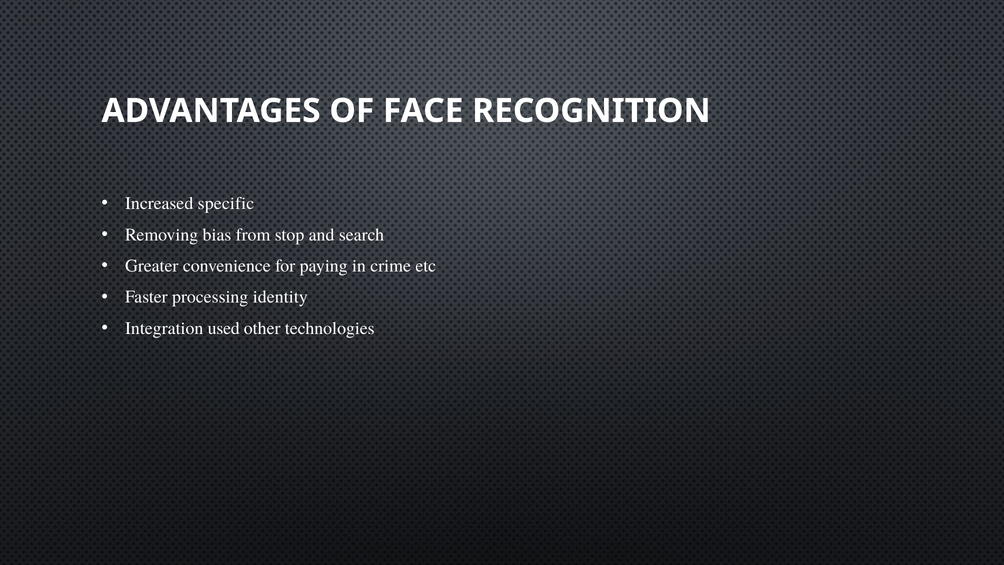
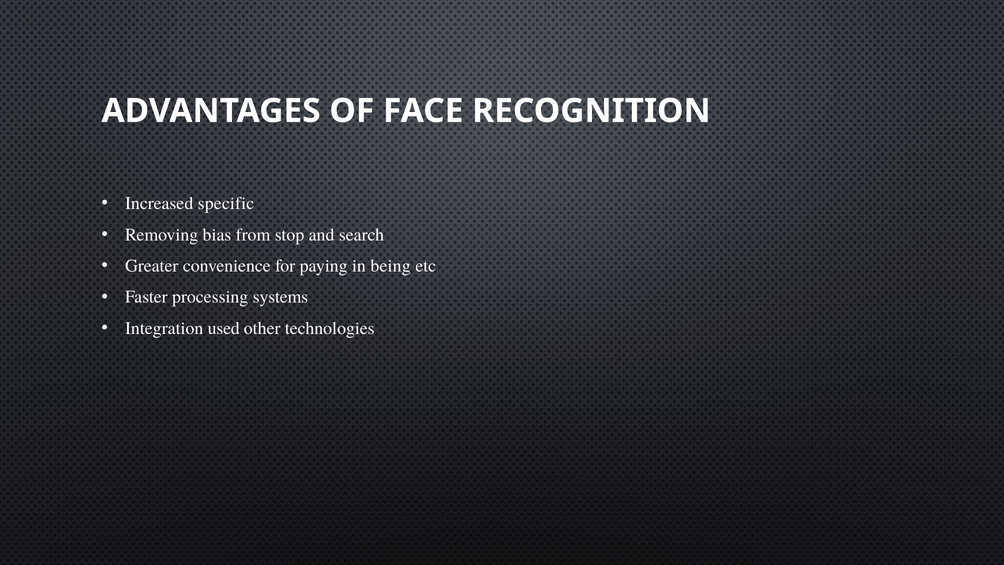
crime: crime -> being
identity: identity -> systems
